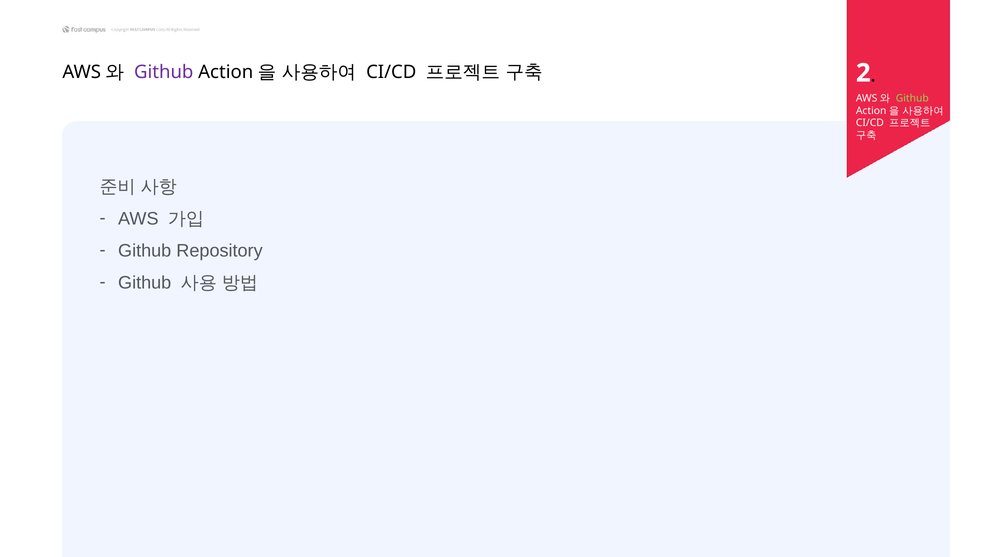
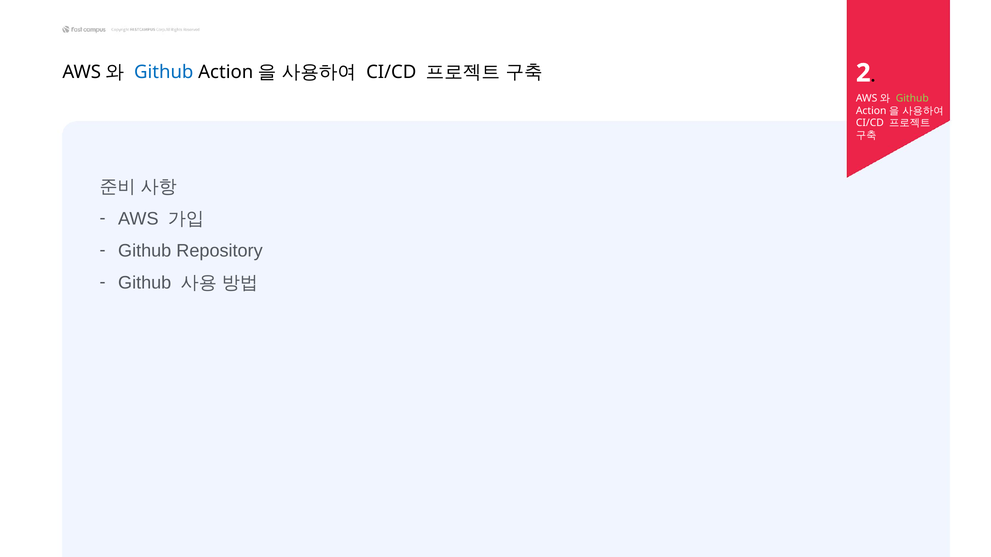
Github at (164, 72) colour: purple -> blue
